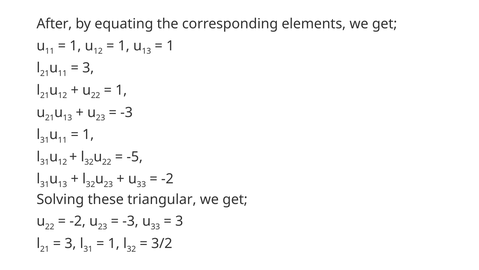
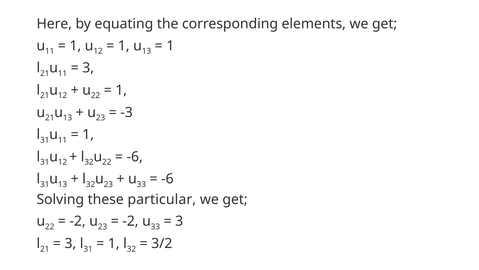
After: After -> Here
-5 at (135, 156): -5 -> -6
-2 at (167, 179): -2 -> -6
triangular: triangular -> particular
-3 at (130, 221): -3 -> -2
